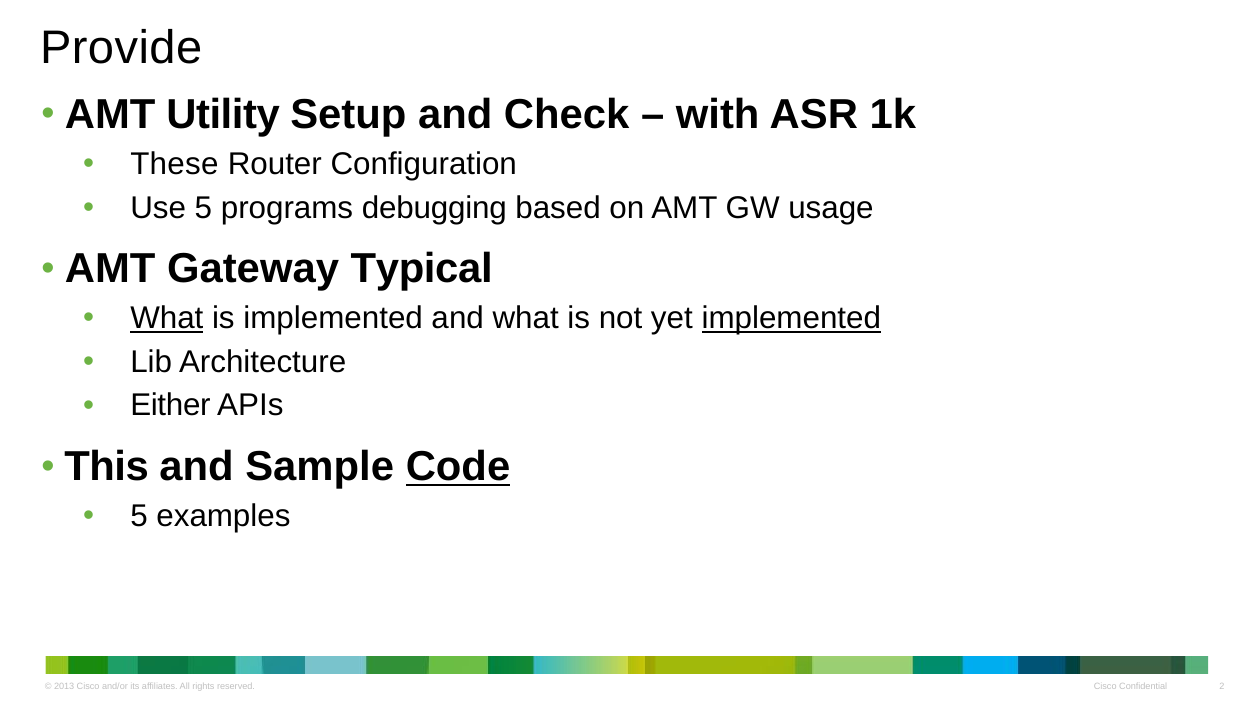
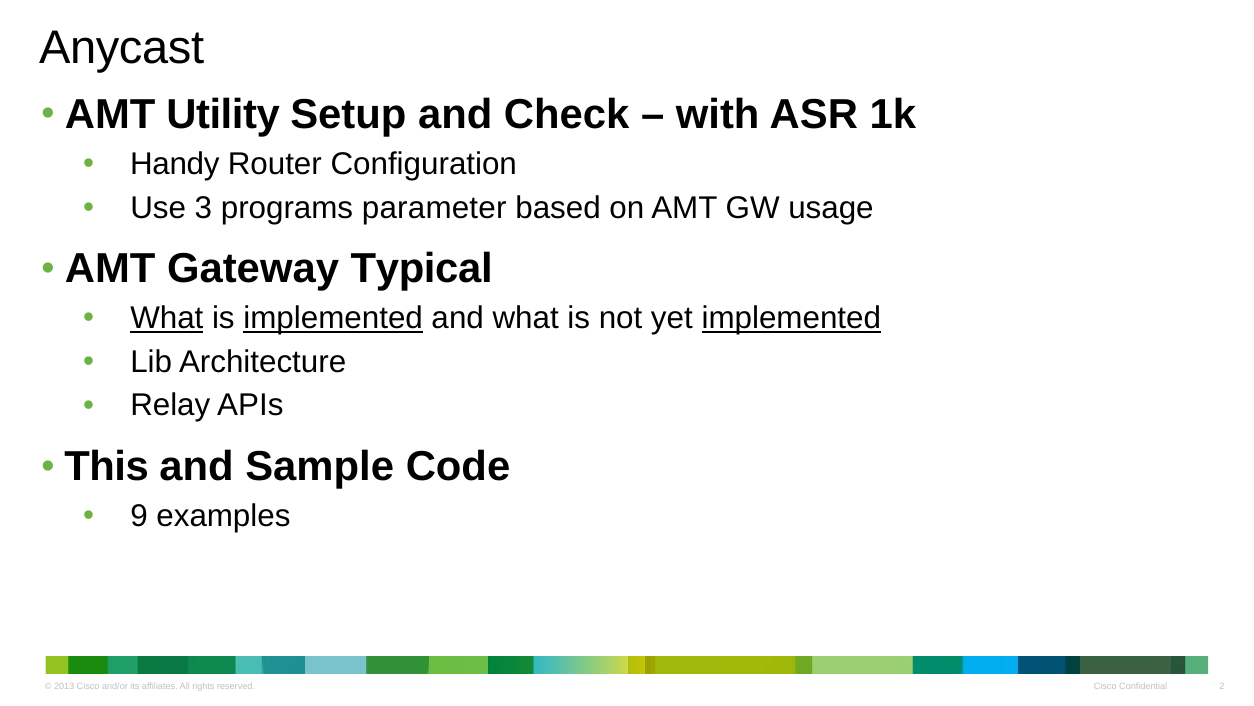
Provide: Provide -> Anycast
These: These -> Handy
Use 5: 5 -> 3
debugging: debugging -> parameter
implemented at (333, 318) underline: none -> present
Either: Either -> Relay
Code underline: present -> none
5 at (139, 516): 5 -> 9
